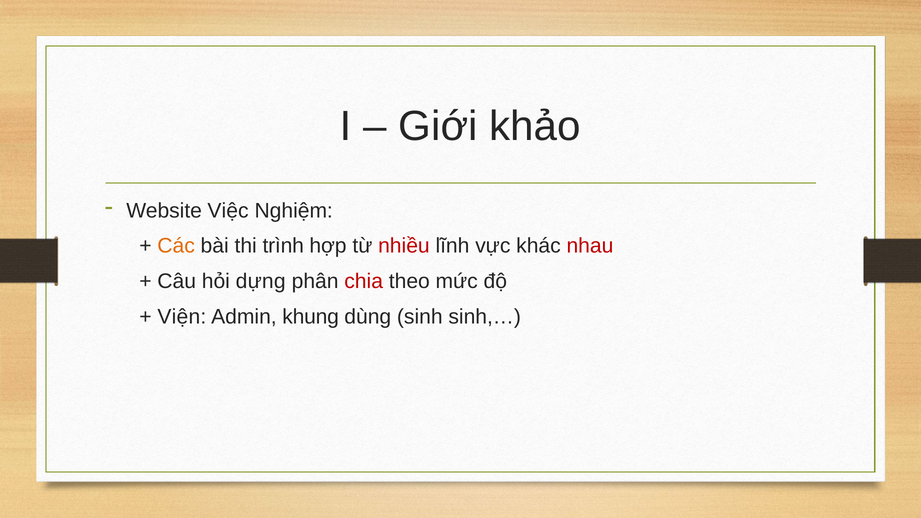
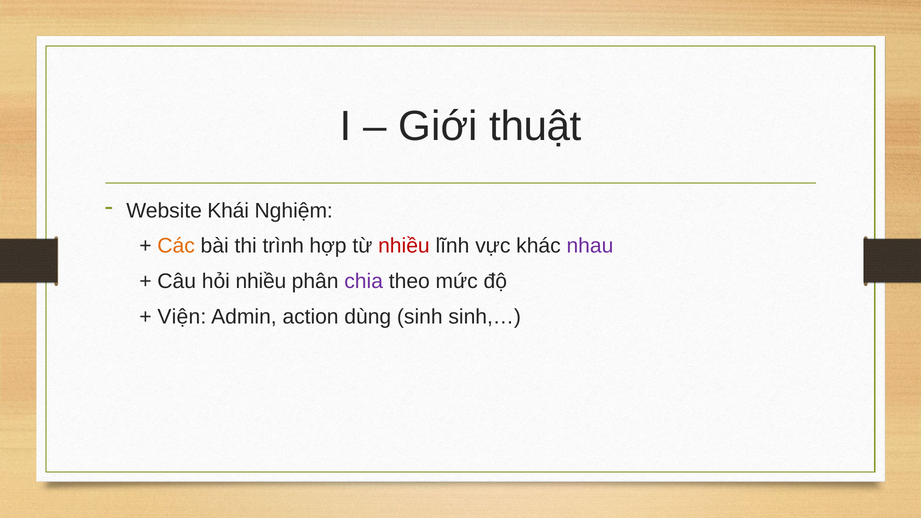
khảo: khảo -> thuật
Việc: Việc -> Khái
nhau colour: red -> purple
hỏi dựng: dựng -> nhiều
chia colour: red -> purple
khung: khung -> action
